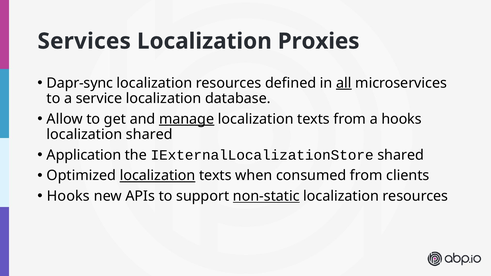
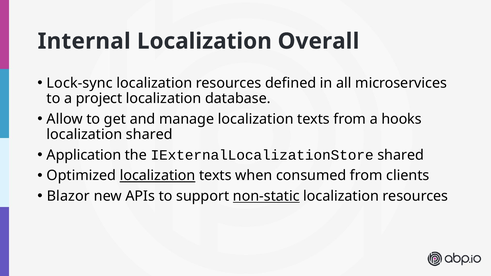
Services: Services -> Internal
Proxies: Proxies -> Overall
Dapr-sync: Dapr-sync -> Lock-sync
all underline: present -> none
service: service -> project
manage underline: present -> none
Hooks at (68, 196): Hooks -> Blazor
